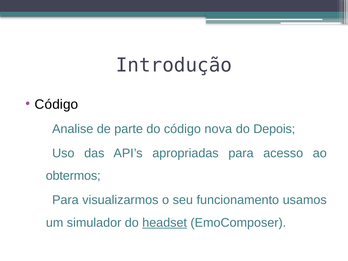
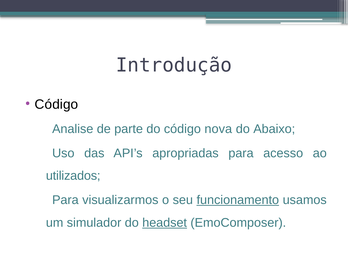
Depois: Depois -> Abaixo
obtermos: obtermos -> utilizados
funcionamento underline: none -> present
